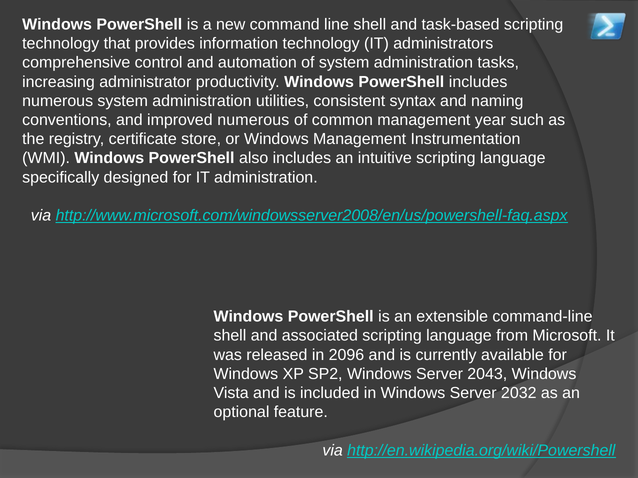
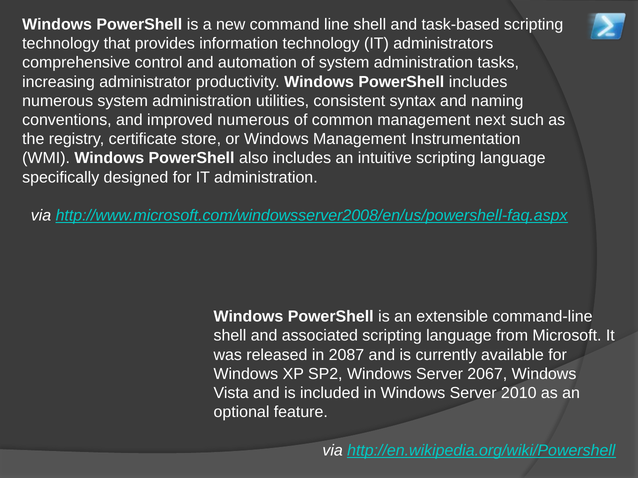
year: year -> next
2096: 2096 -> 2087
2043: 2043 -> 2067
2032: 2032 -> 2010
